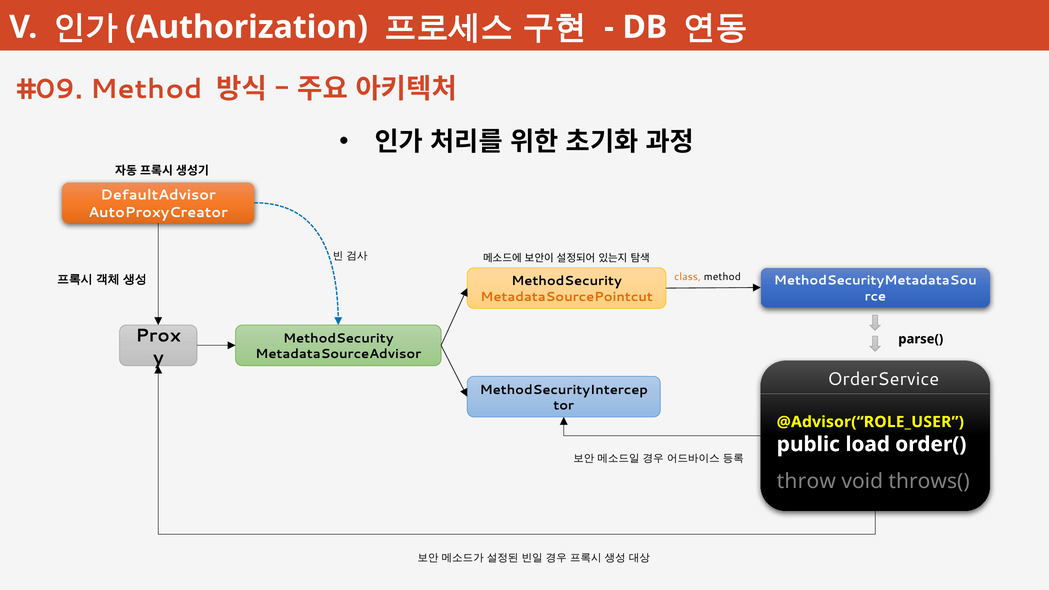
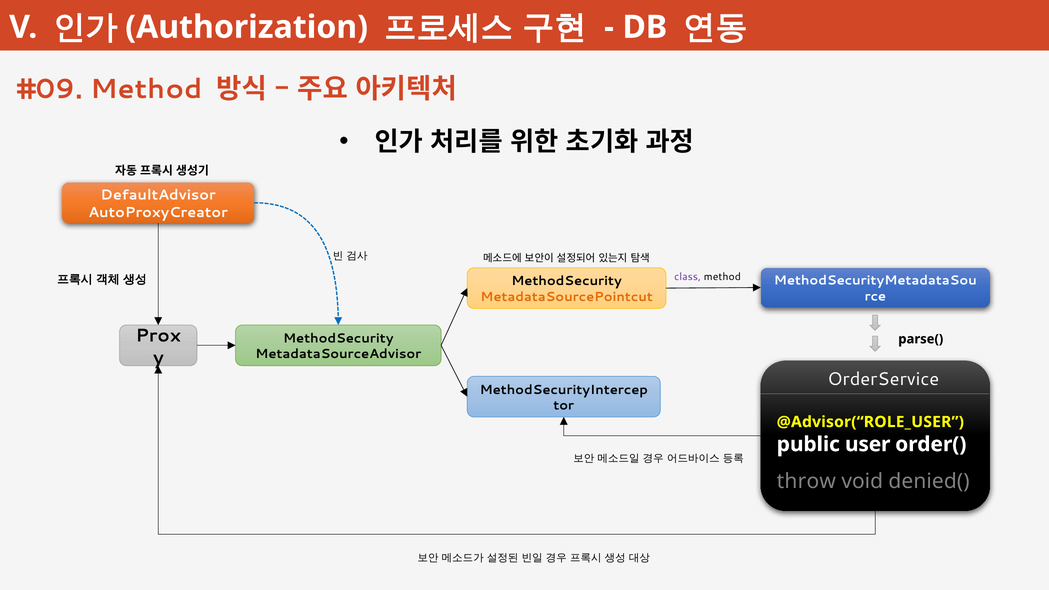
class colour: orange -> purple
load: load -> user
throws(: throws( -> denied(
